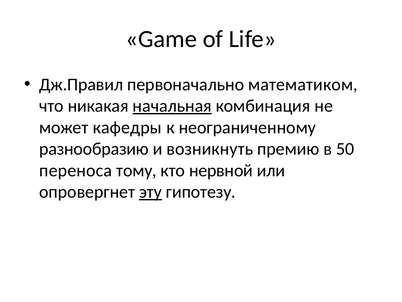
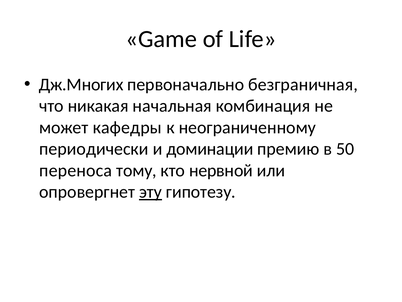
Дж.Правил: Дж.Правил -> Дж.Многих
математиком: математиком -> безграничная
начальная underline: present -> none
разнообразию: разнообразию -> периодически
возникнуть: возникнуть -> доминации
